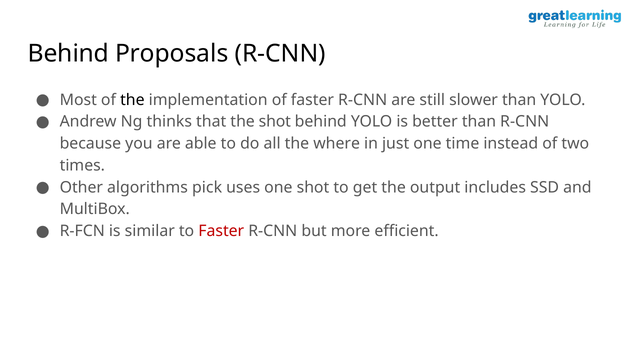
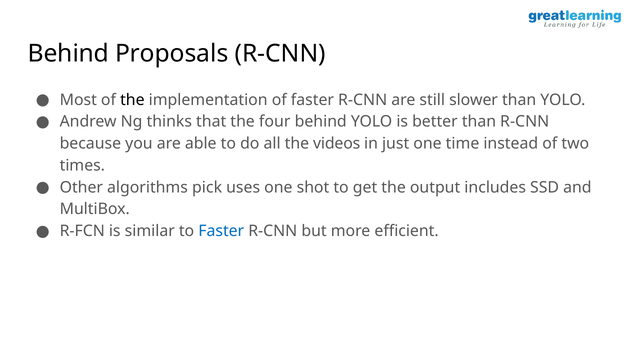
the shot: shot -> four
where: where -> videos
Faster at (221, 231) colour: red -> blue
